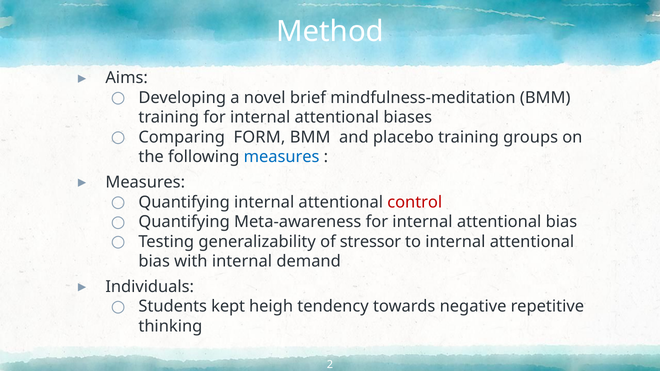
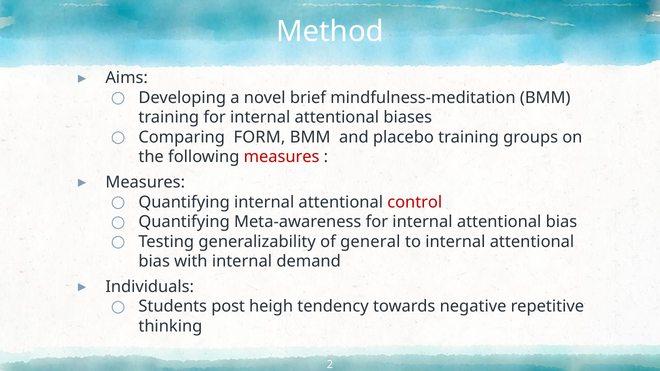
measures at (282, 157) colour: blue -> red
stressor: stressor -> general
kept: kept -> post
